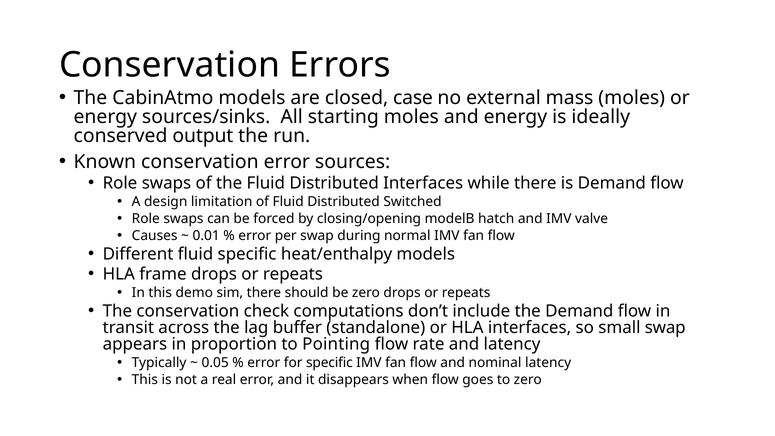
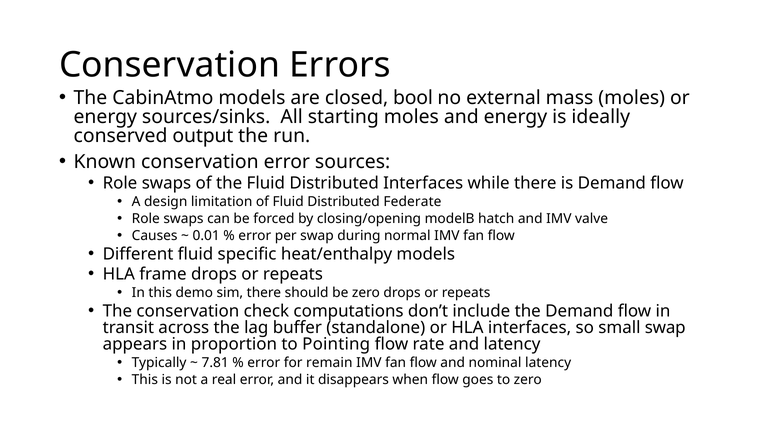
case: case -> bool
Switched: Switched -> Federate
0.05: 0.05 -> 7.81
for specific: specific -> remain
